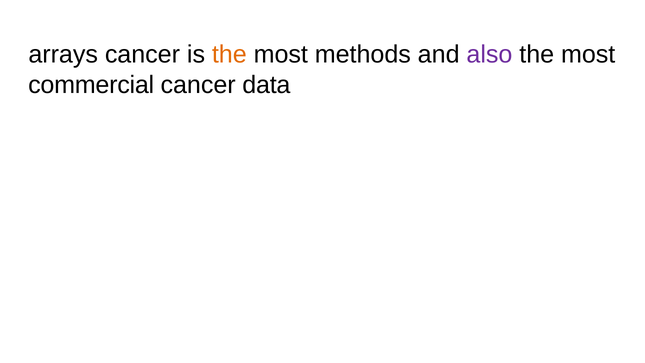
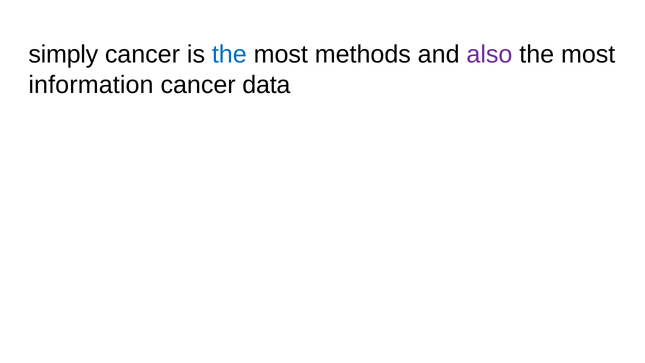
arrays: arrays -> simply
the at (229, 55) colour: orange -> blue
commercial: commercial -> information
